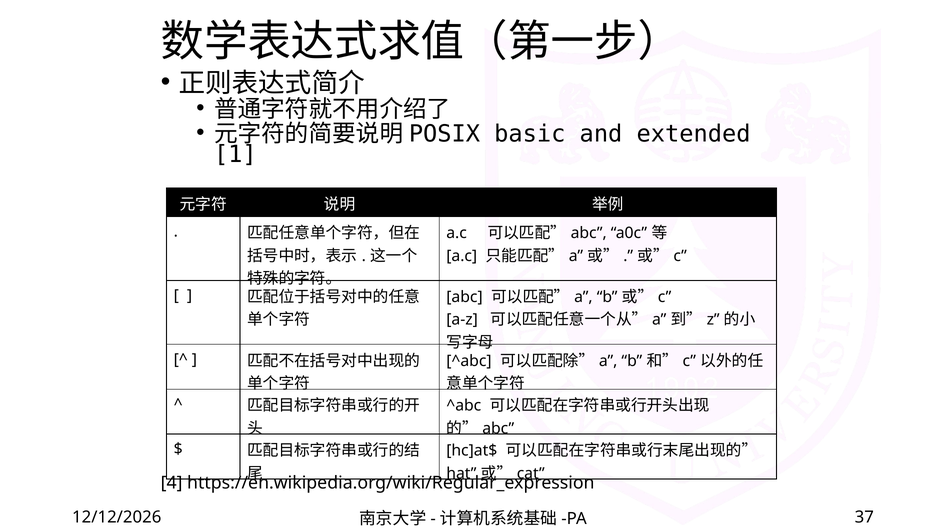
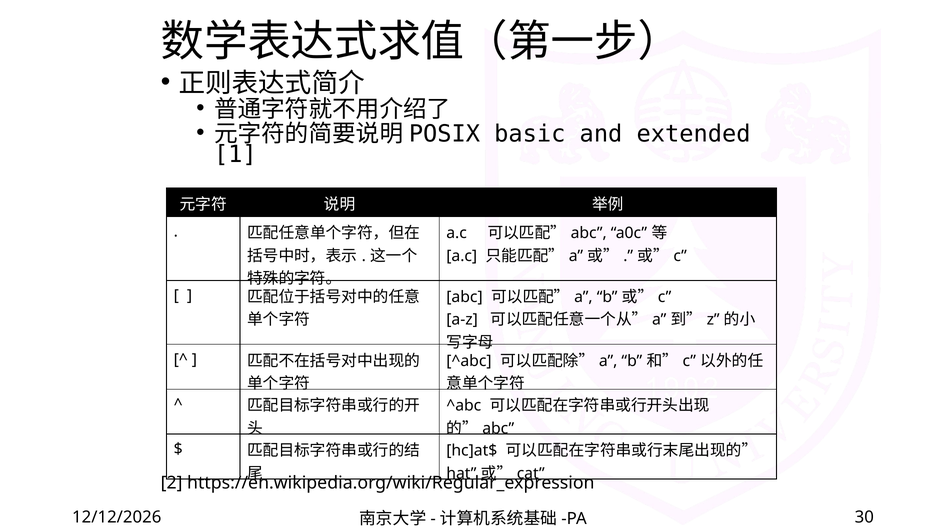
4: 4 -> 2
37: 37 -> 30
